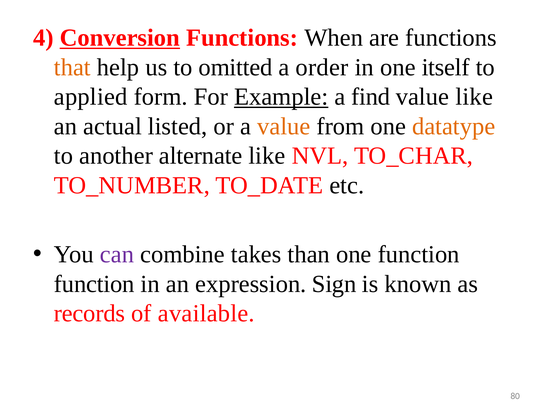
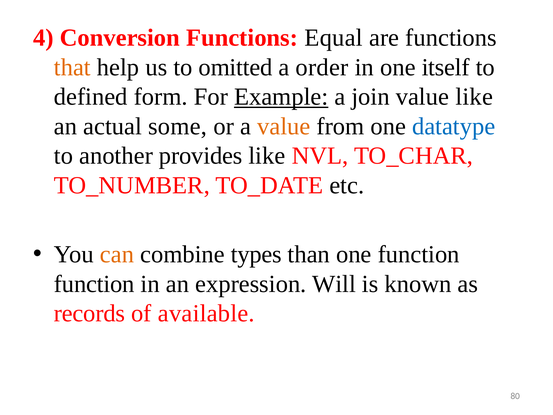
Conversion underline: present -> none
When: When -> Equal
applied: applied -> defined
find: find -> join
listed: listed -> some
datatype colour: orange -> blue
alternate: alternate -> provides
can colour: purple -> orange
takes: takes -> types
Sign: Sign -> Will
